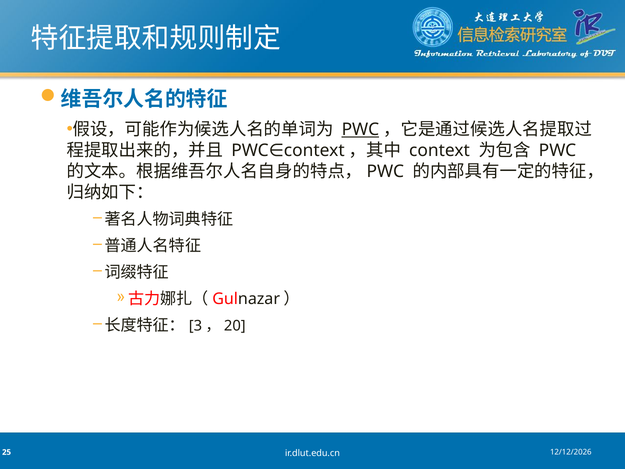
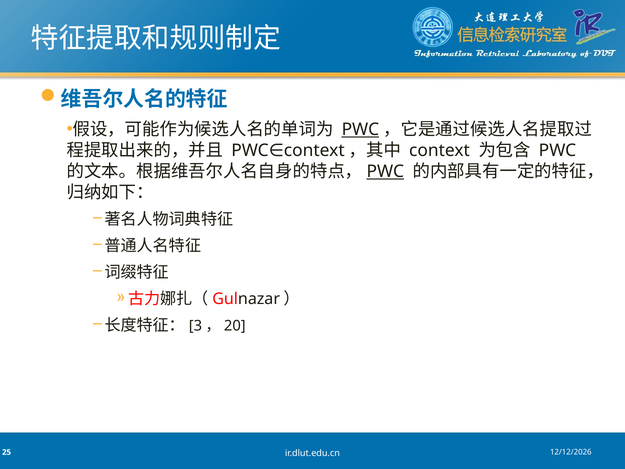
PWC at (385, 171) underline: none -> present
